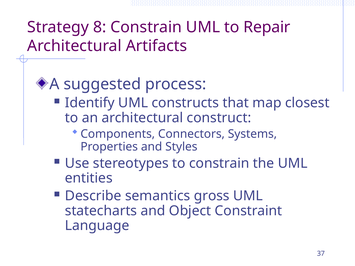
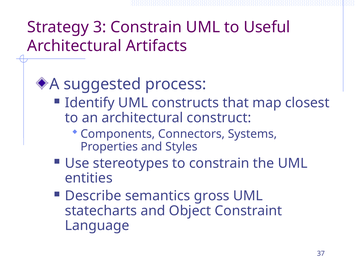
8: 8 -> 3
Repair: Repair -> Useful
